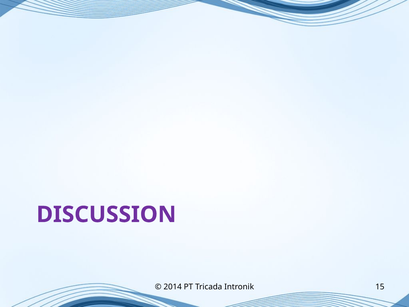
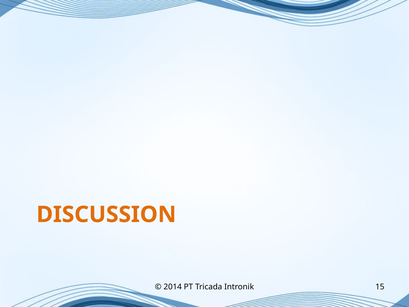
DISCUSSION colour: purple -> orange
